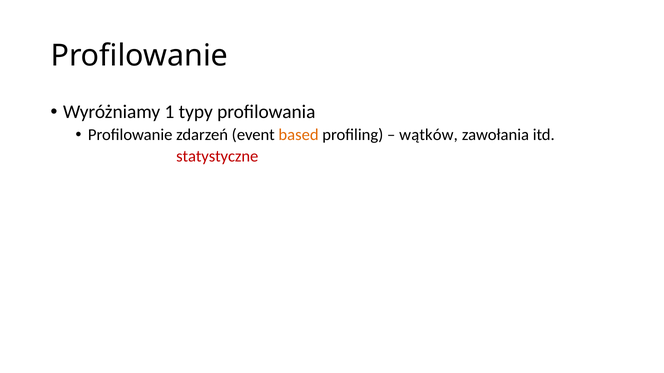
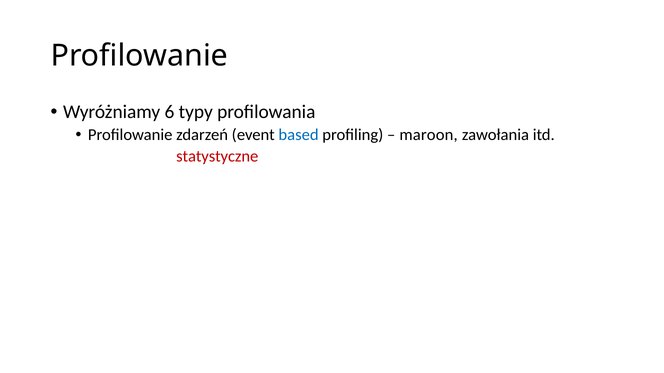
1: 1 -> 6
based colour: orange -> blue
wątków: wątków -> maroon
